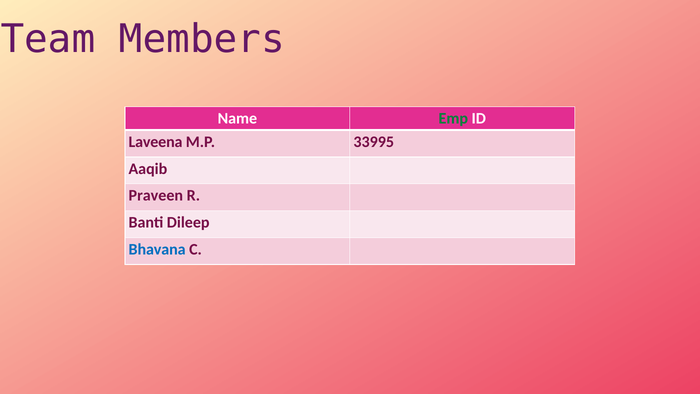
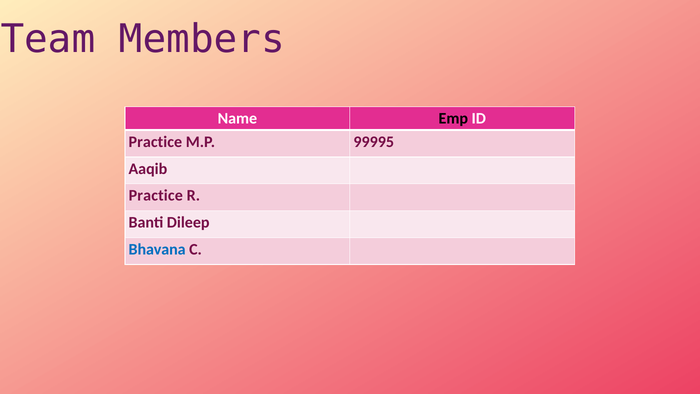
Emp colour: green -> black
Laveena at (156, 142): Laveena -> Practice
33995: 33995 -> 99995
Praveen at (156, 196): Praveen -> Practice
